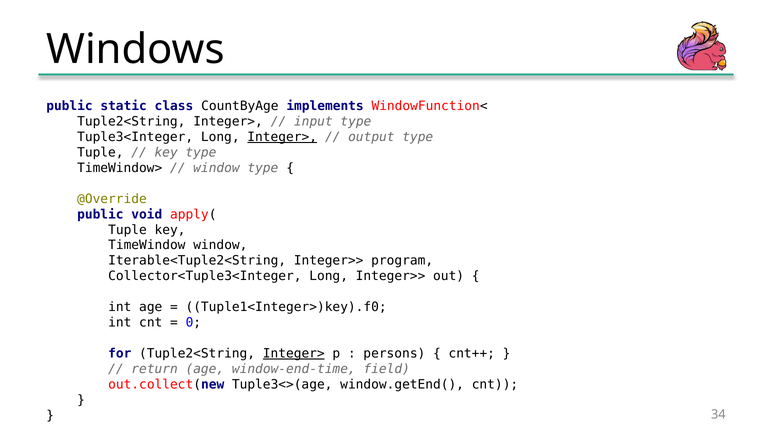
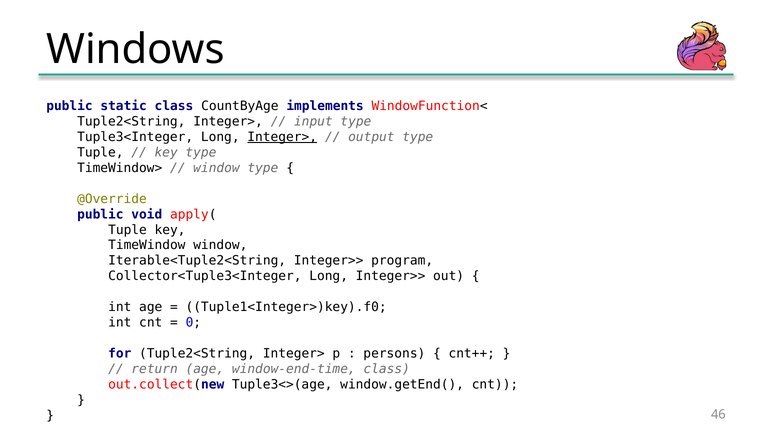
Integer> at (294, 353) underline: present -> none
window-end-time field: field -> class
34: 34 -> 46
